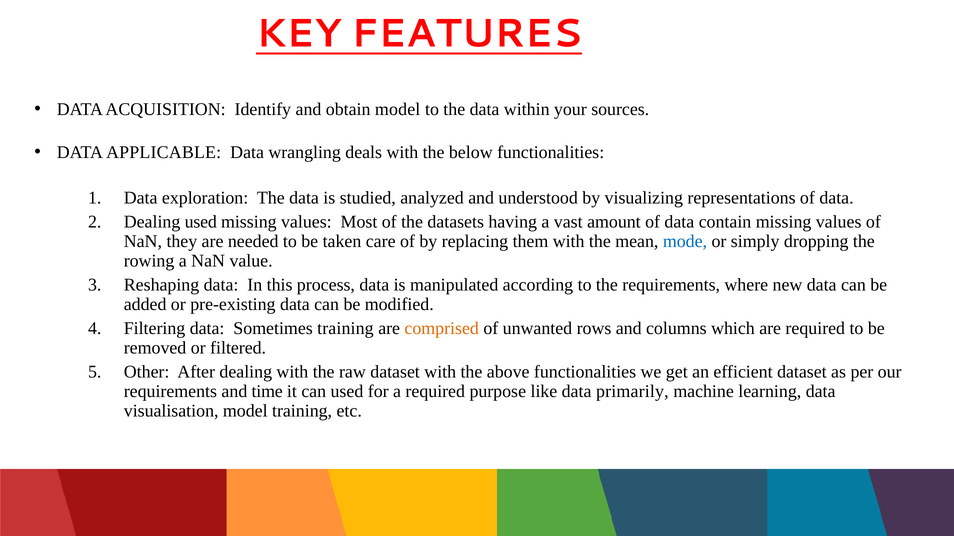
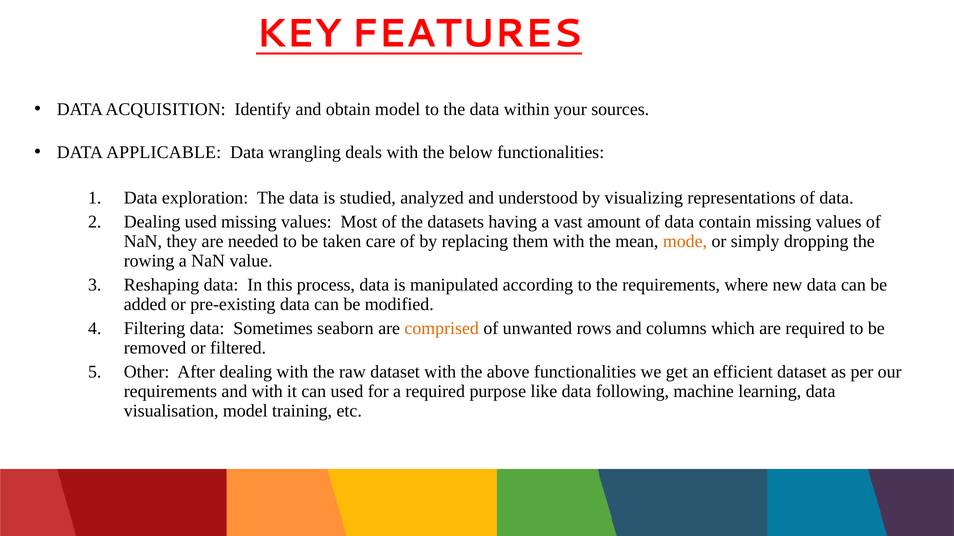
mode colour: blue -> orange
Sometimes training: training -> seaborn
and time: time -> with
primarily: primarily -> following
